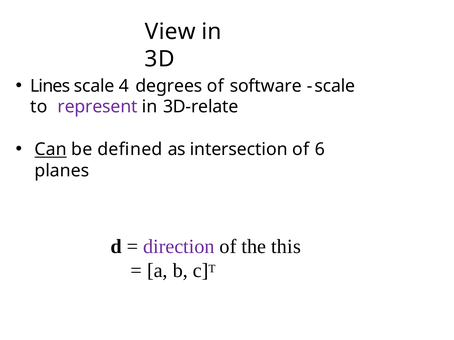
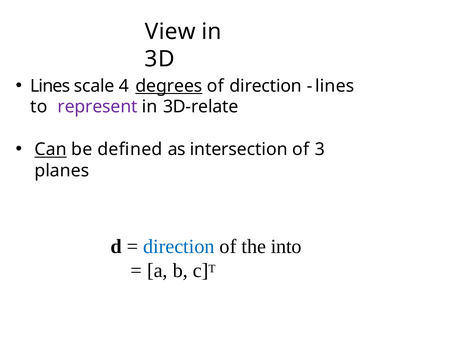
degrees underline: none -> present
of software: software -> direction
scale at (335, 86): scale -> lines
6: 6 -> 3
direction at (179, 247) colour: purple -> blue
this: this -> into
